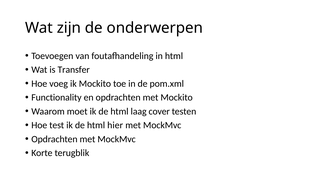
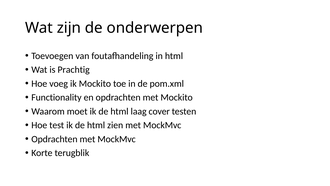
Transfer: Transfer -> Prachtig
hier: hier -> zien
